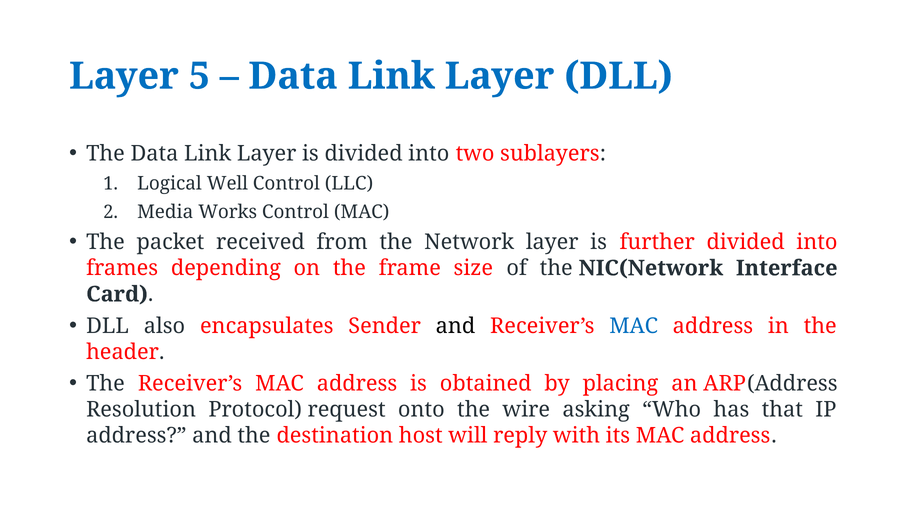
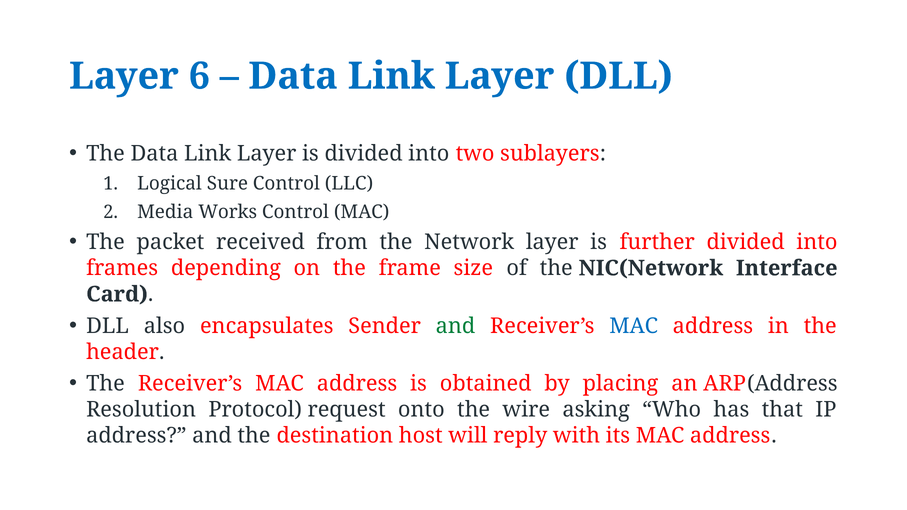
5: 5 -> 6
Well: Well -> Sure
and at (455, 326) colour: black -> green
